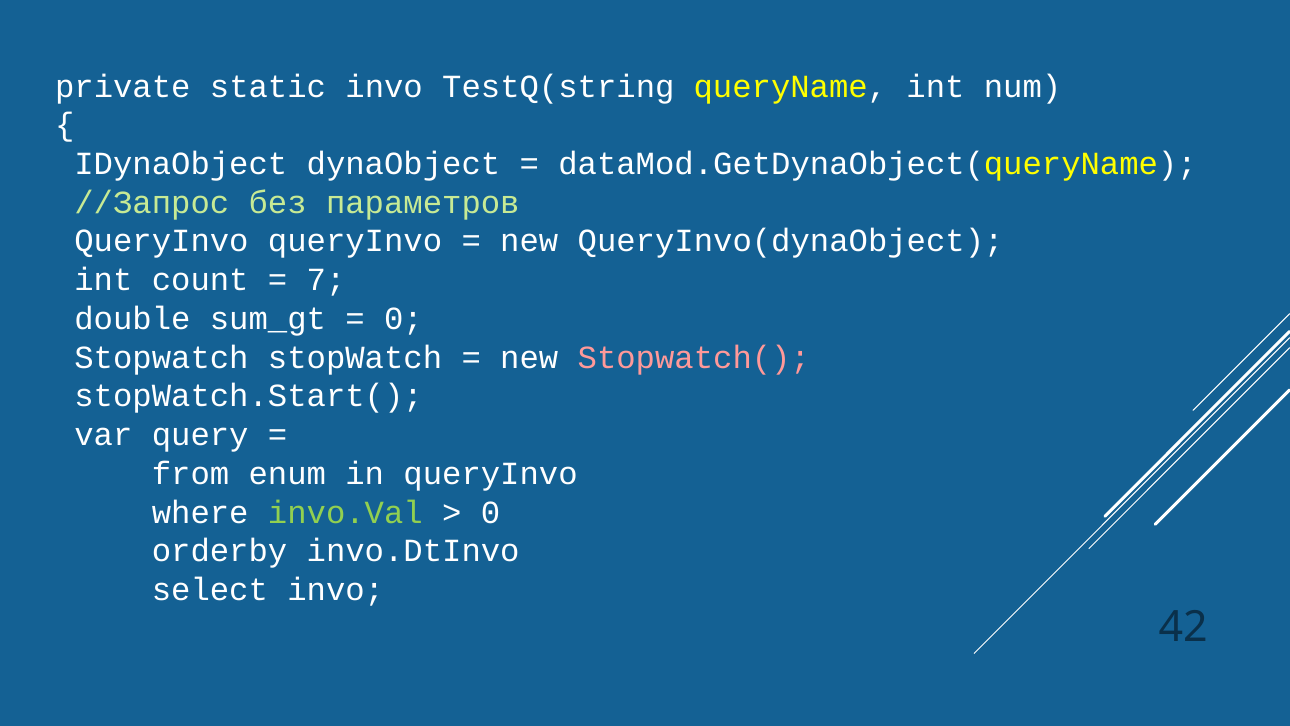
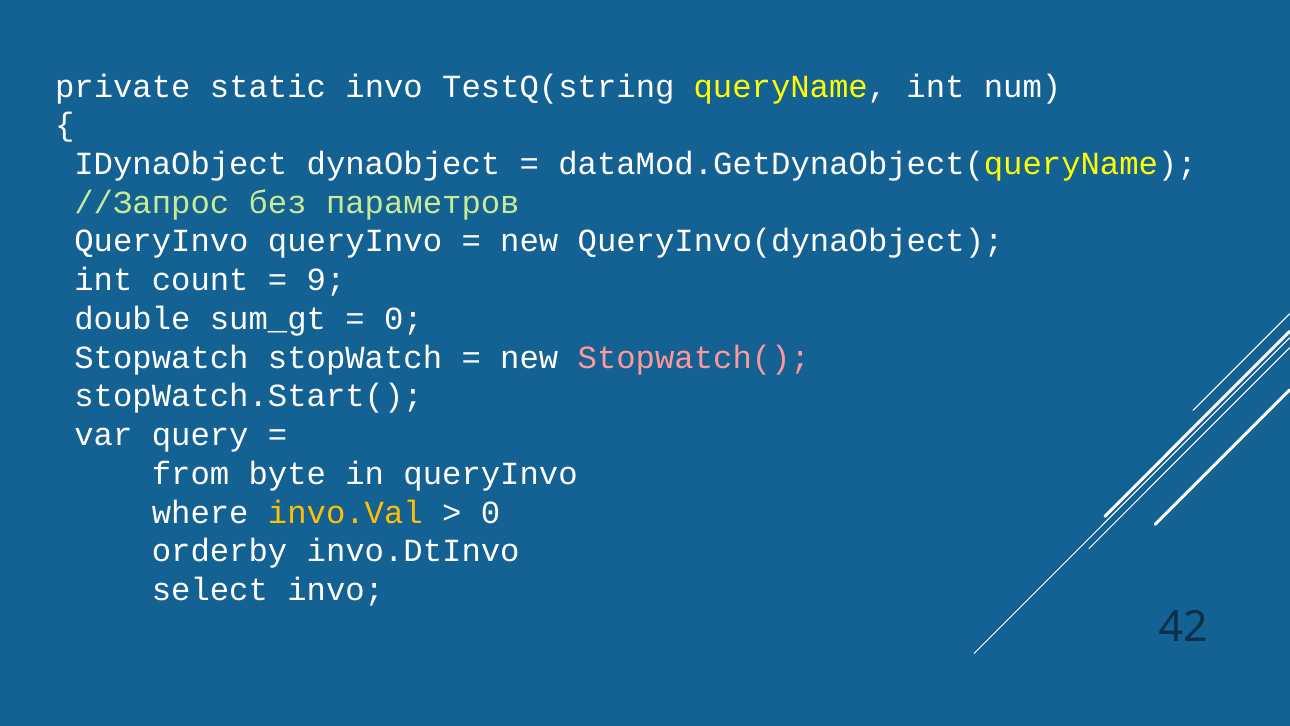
7: 7 -> 9
enum: enum -> byte
invo.Val colour: light green -> yellow
